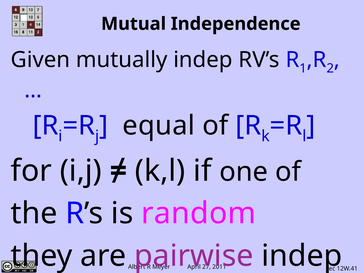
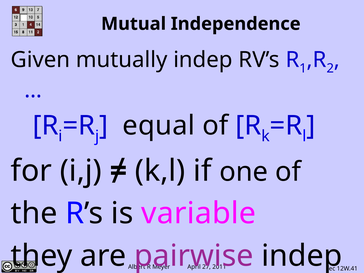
random: random -> variable
